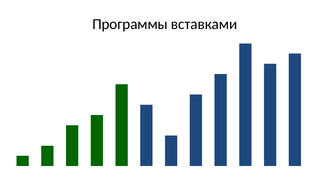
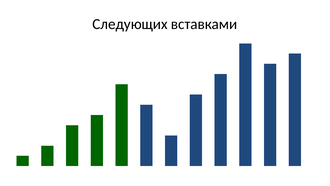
Программы: Программы -> Следующих
